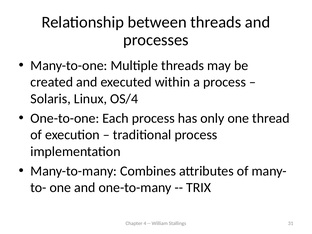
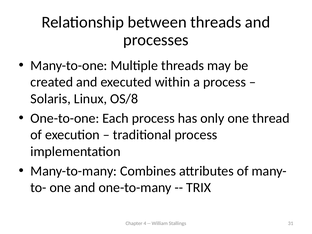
OS/4: OS/4 -> OS/8
